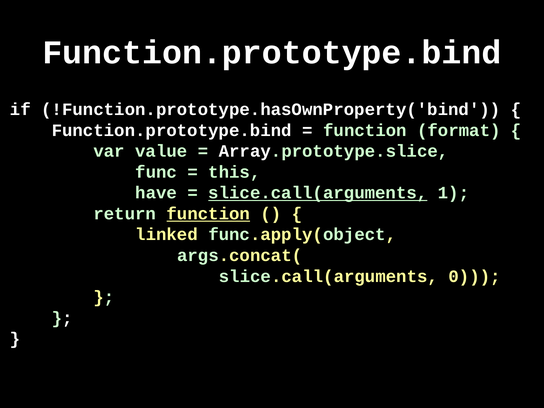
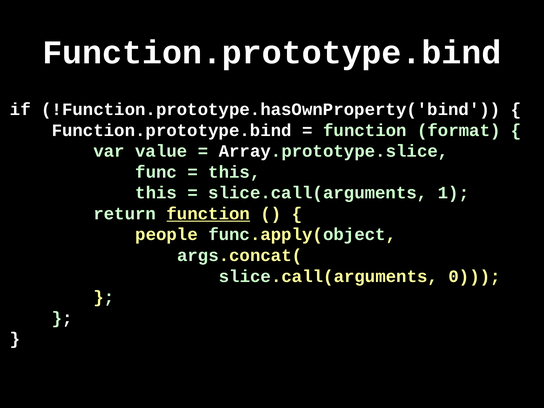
have at (156, 193): have -> this
slice.call(arguments at (318, 193) underline: present -> none
linked: linked -> people
